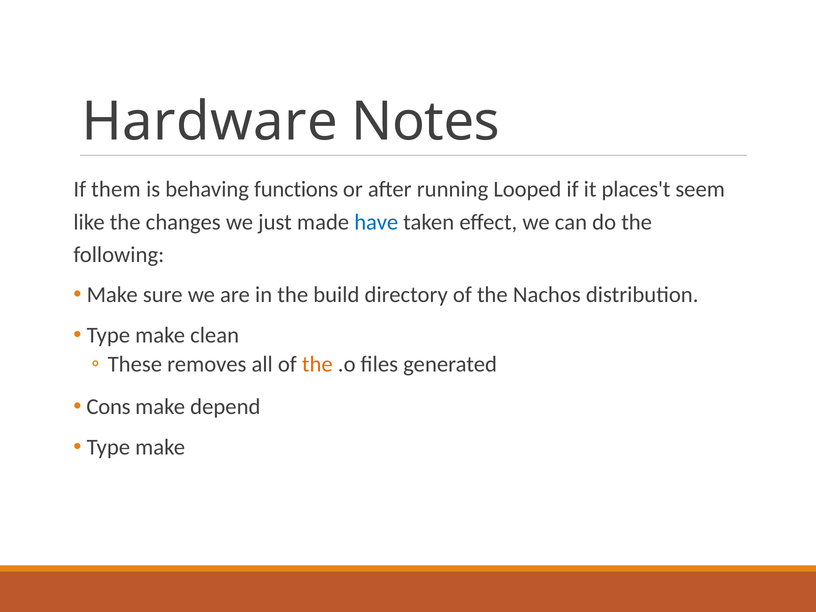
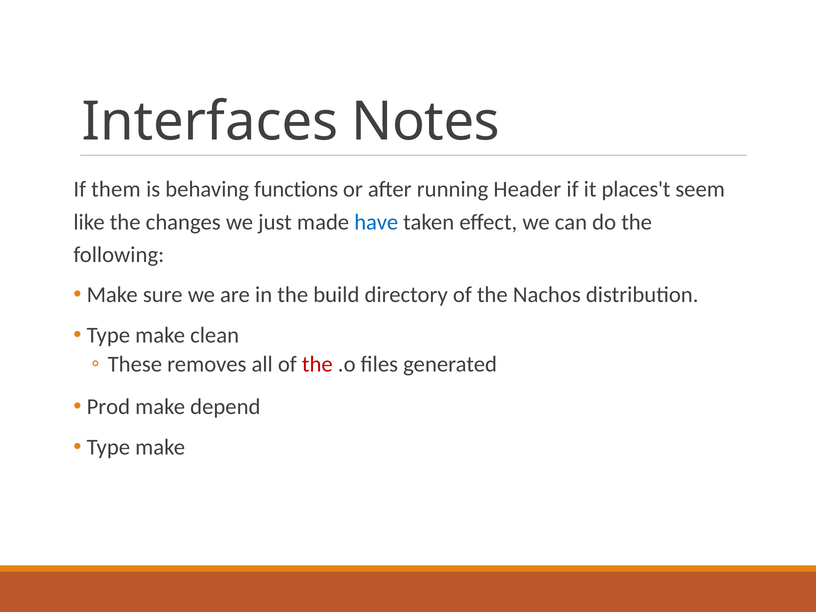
Hardware: Hardware -> Interfaces
Looped: Looped -> Header
the at (317, 364) colour: orange -> red
Cons: Cons -> Prod
